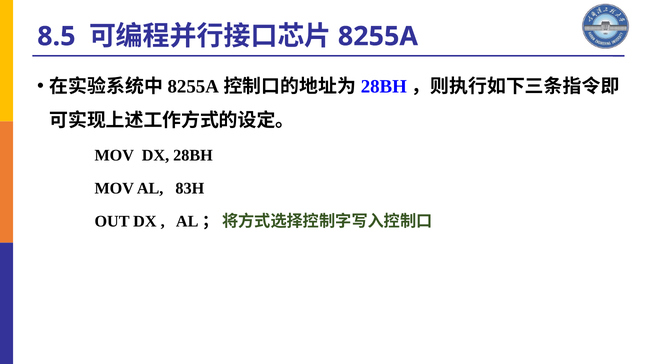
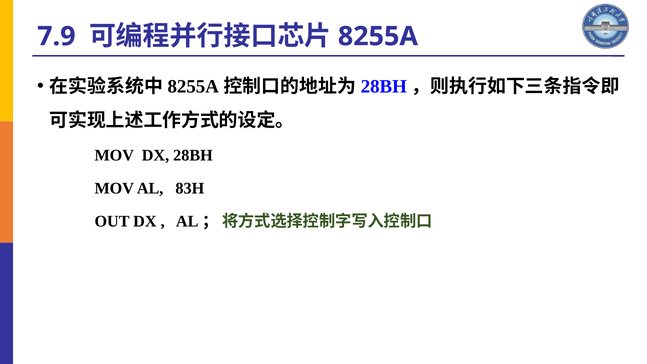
8.5: 8.5 -> 7.9
